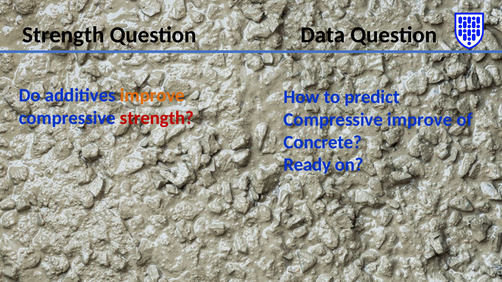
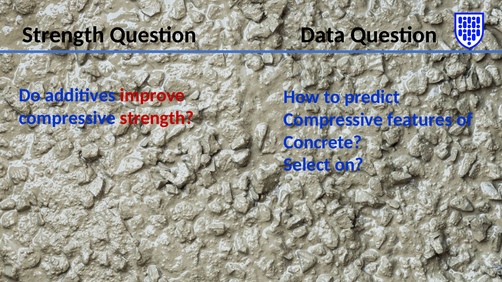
improve at (152, 95) colour: orange -> red
Compressive improve: improve -> features
Ready: Ready -> Select
